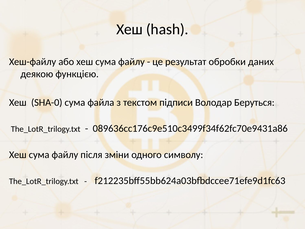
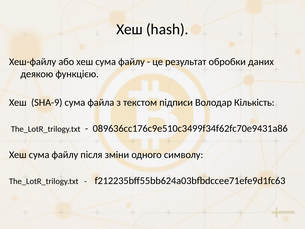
SHA-0: SHA-0 -> SHA-9
Беруться: Беруться -> Кількість
